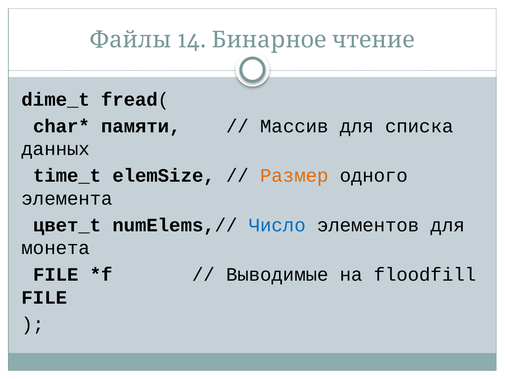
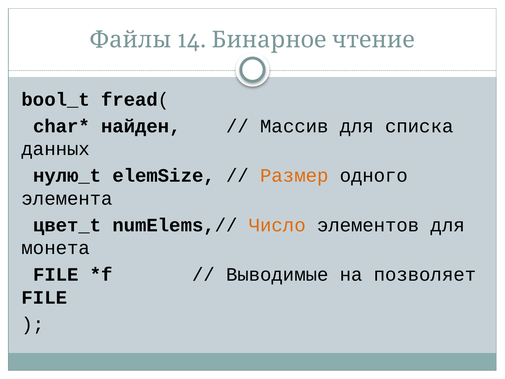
dime_t: dime_t -> bool_t
памяти: памяти -> найден
time_t: time_t -> нулю_t
Число colour: blue -> orange
floodfill: floodfill -> позволяет
